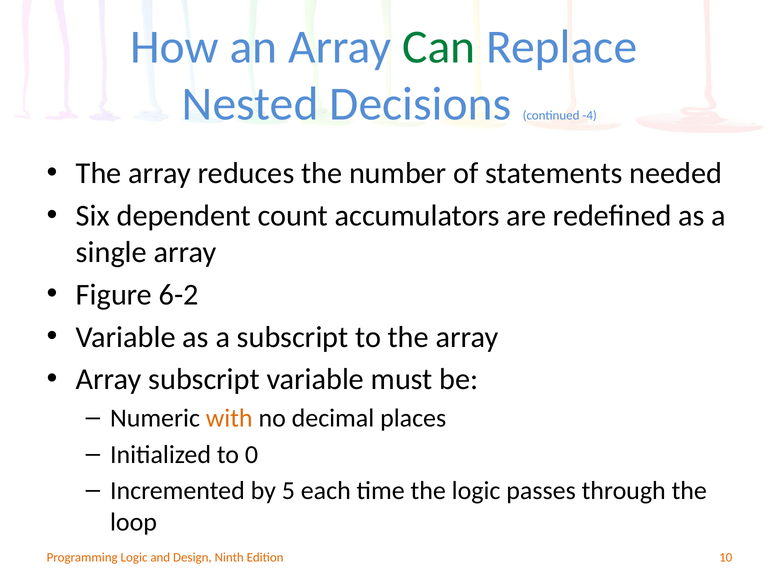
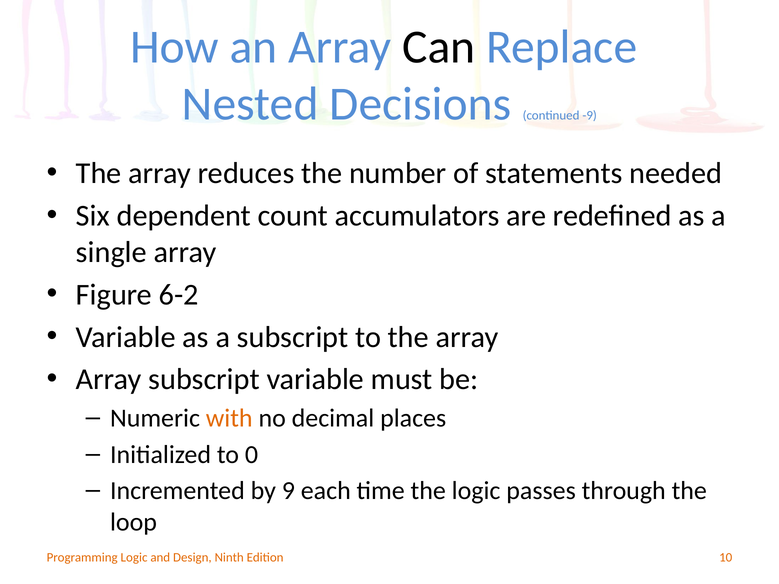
Can colour: green -> black
-4: -4 -> -9
5: 5 -> 9
